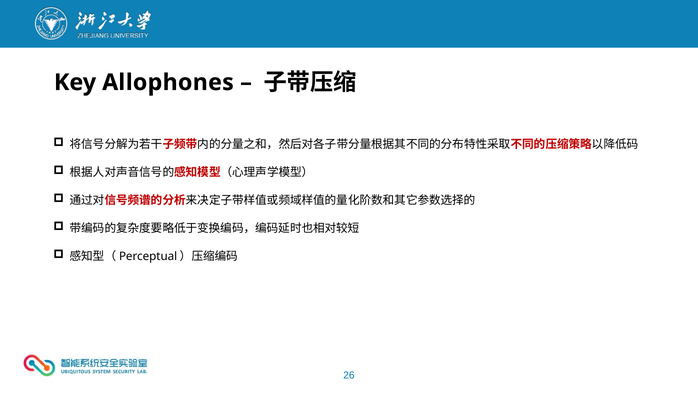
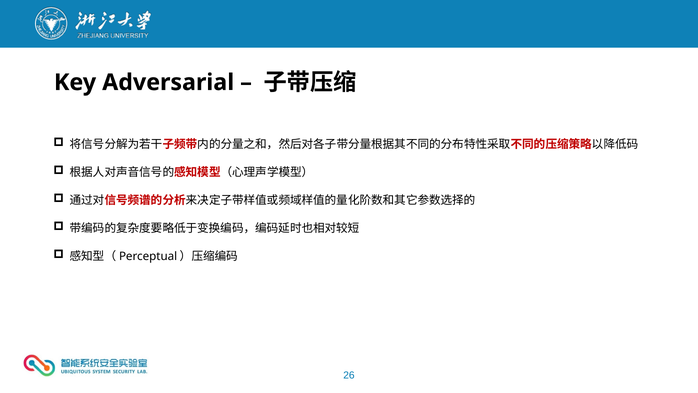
Allophones: Allophones -> Adversarial
